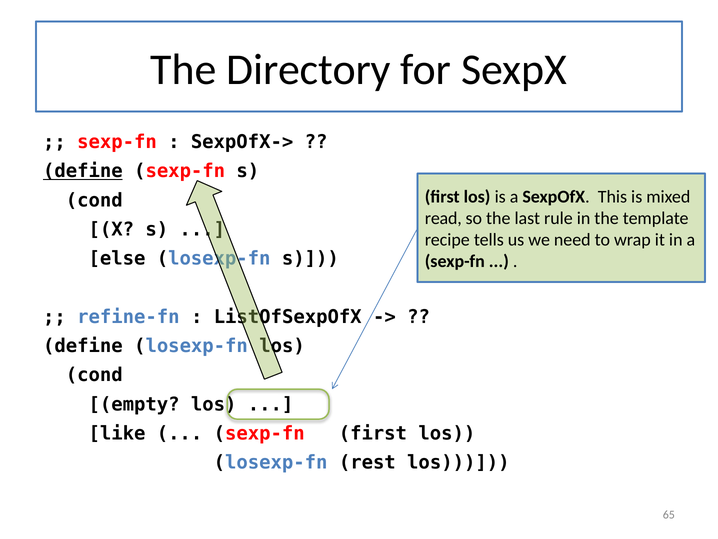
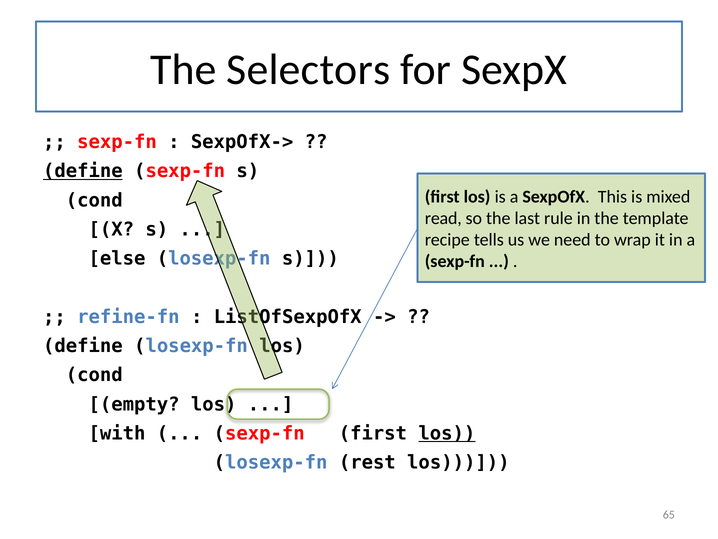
Directory: Directory -> Selectors
like: like -> with
los at (447, 433) underline: none -> present
